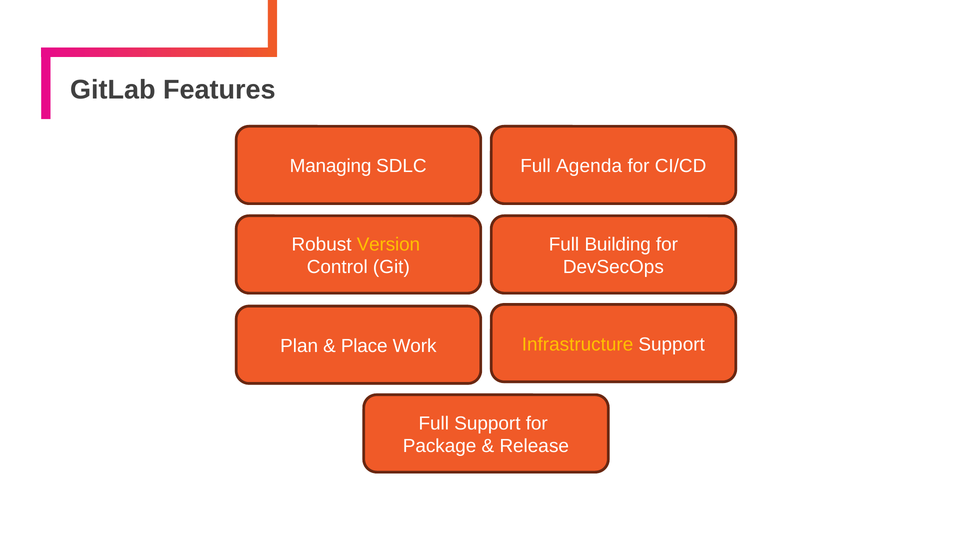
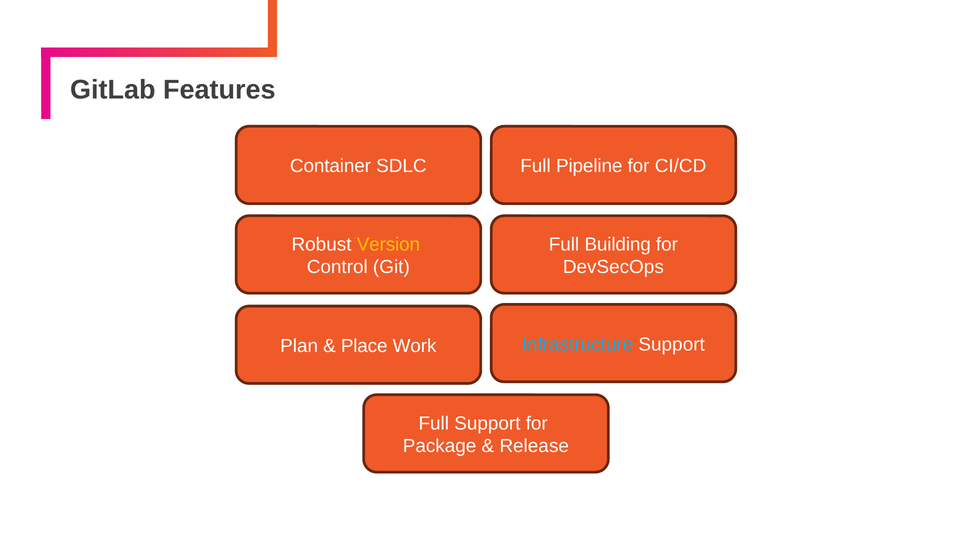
Managing: Managing -> Container
Agenda: Agenda -> Pipeline
Infrastructure colour: yellow -> light blue
